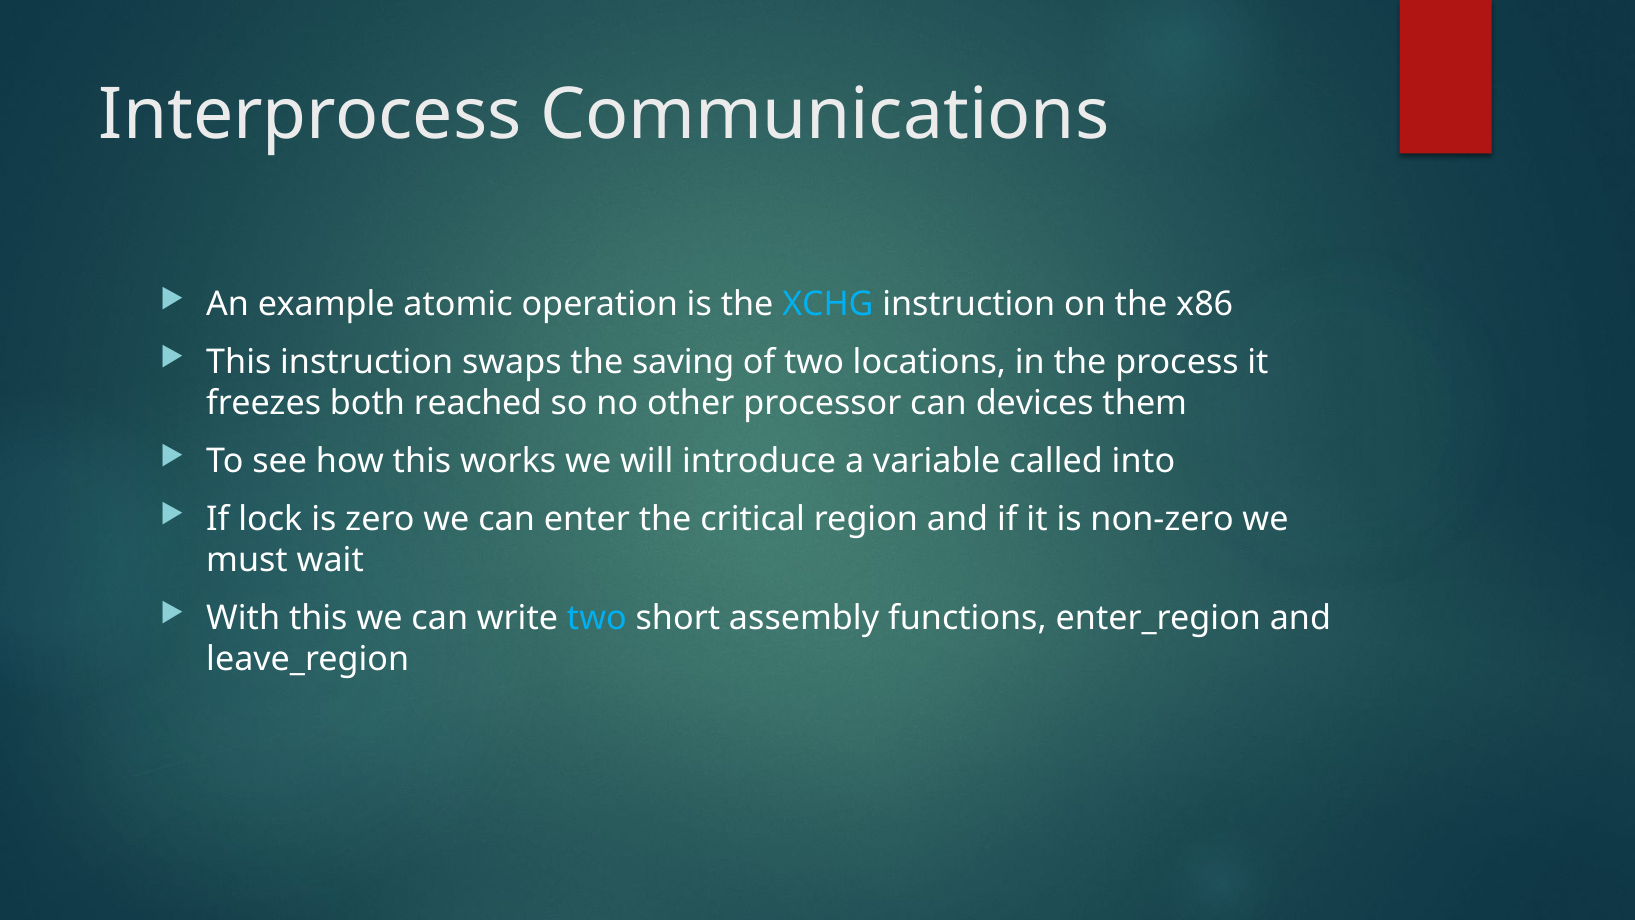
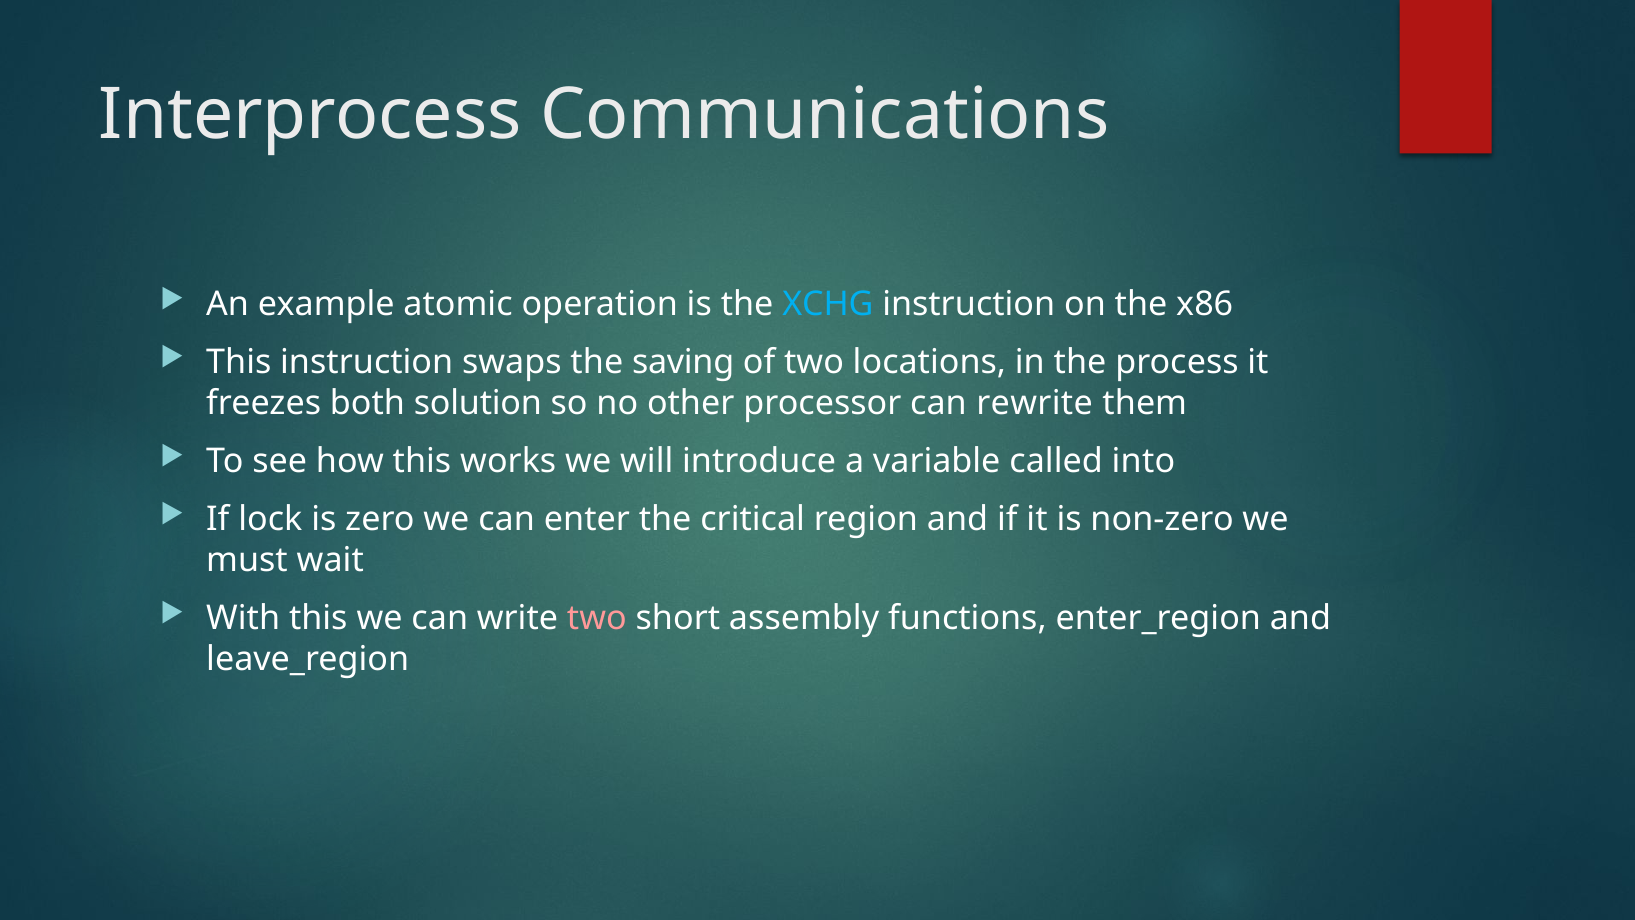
reached: reached -> solution
devices: devices -> rewrite
two at (597, 618) colour: light blue -> pink
